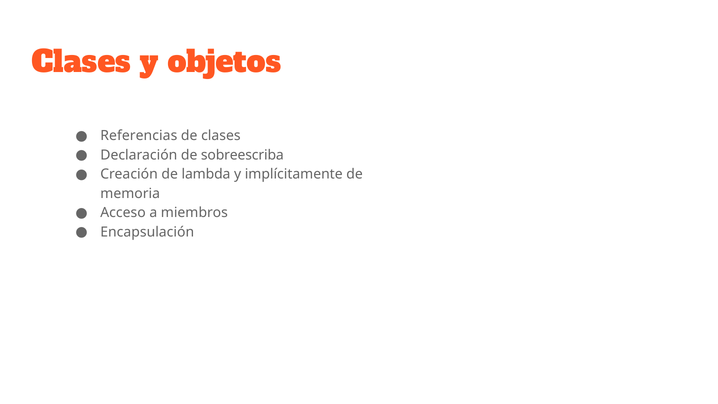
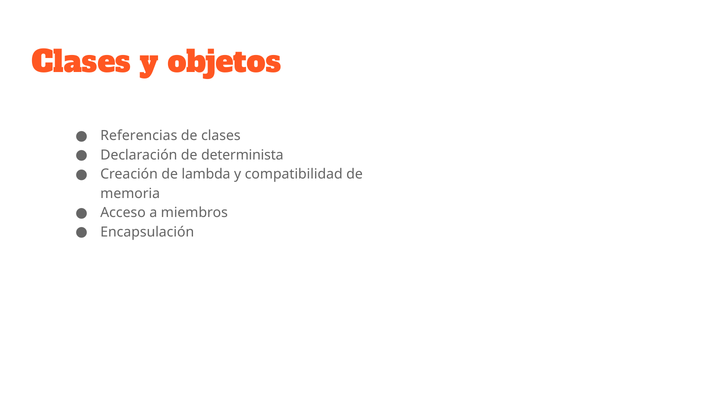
sobreescriba: sobreescriba -> determinista
implícitamente: implícitamente -> compatibilidad
